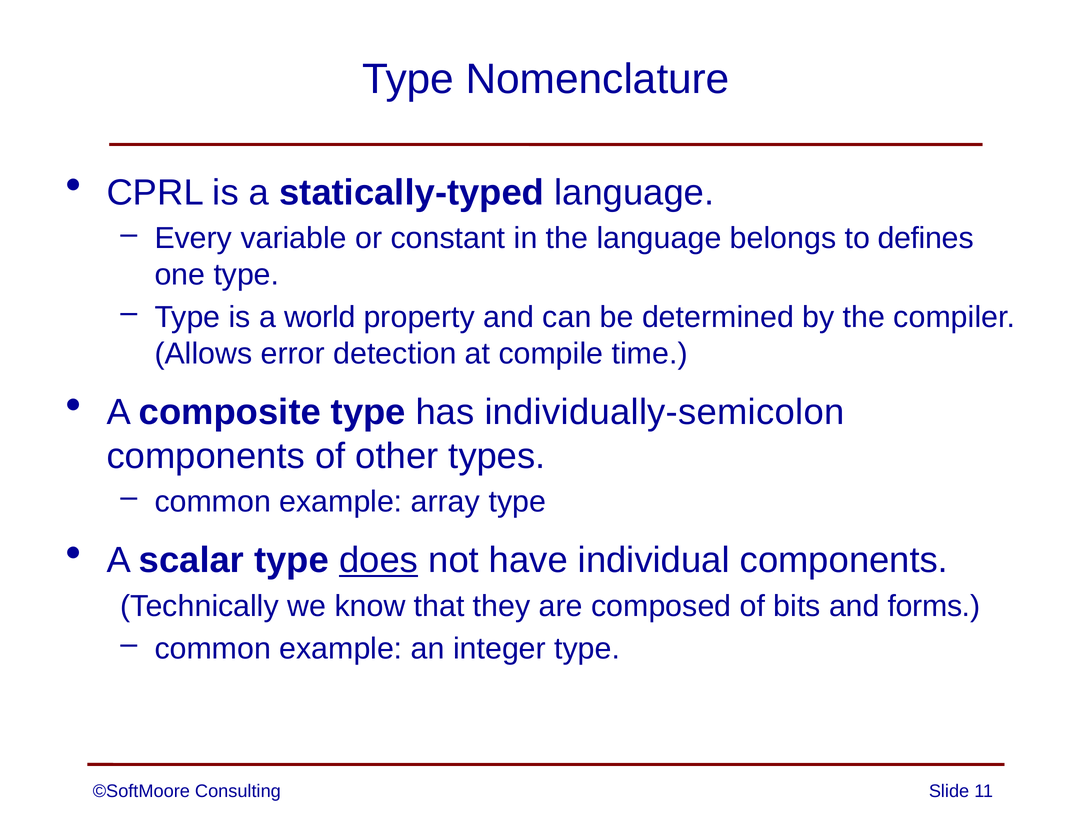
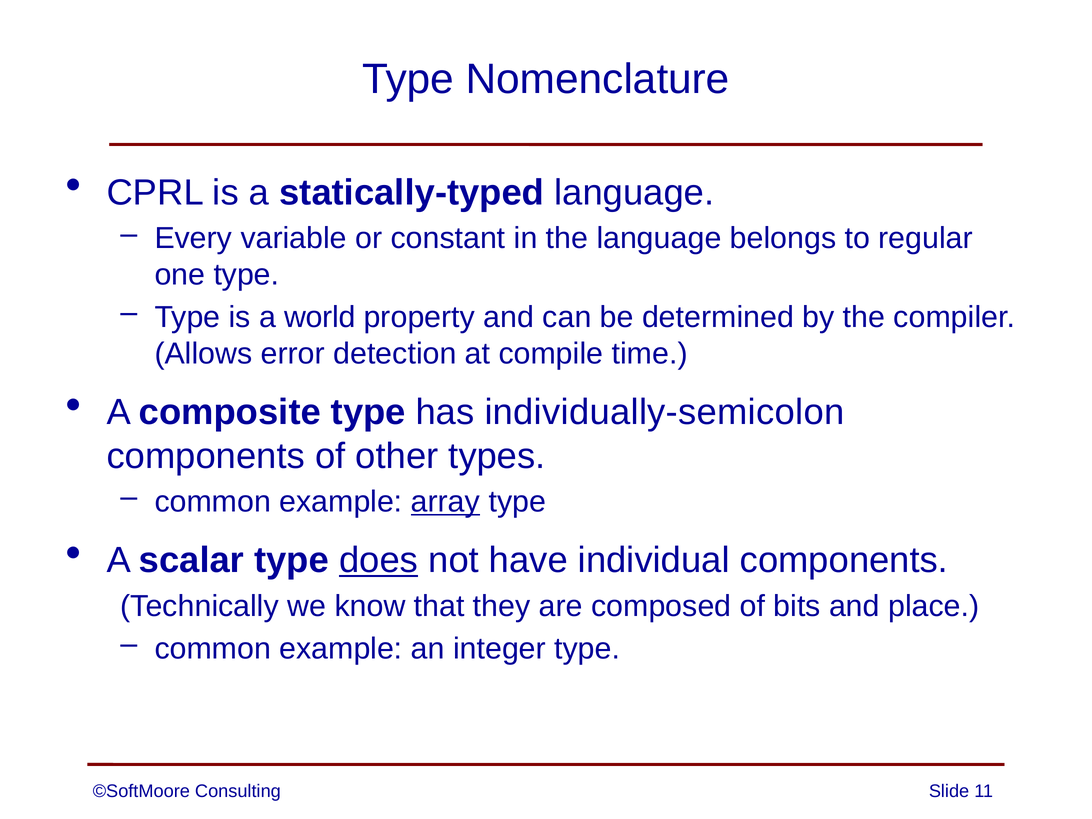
defines: defines -> regular
array underline: none -> present
forms: forms -> place
